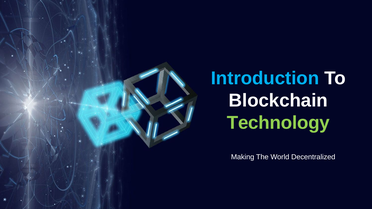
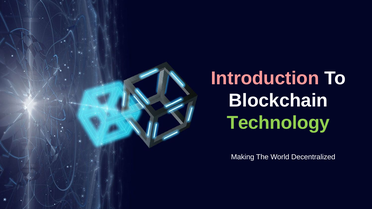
Introduction colour: light blue -> pink
